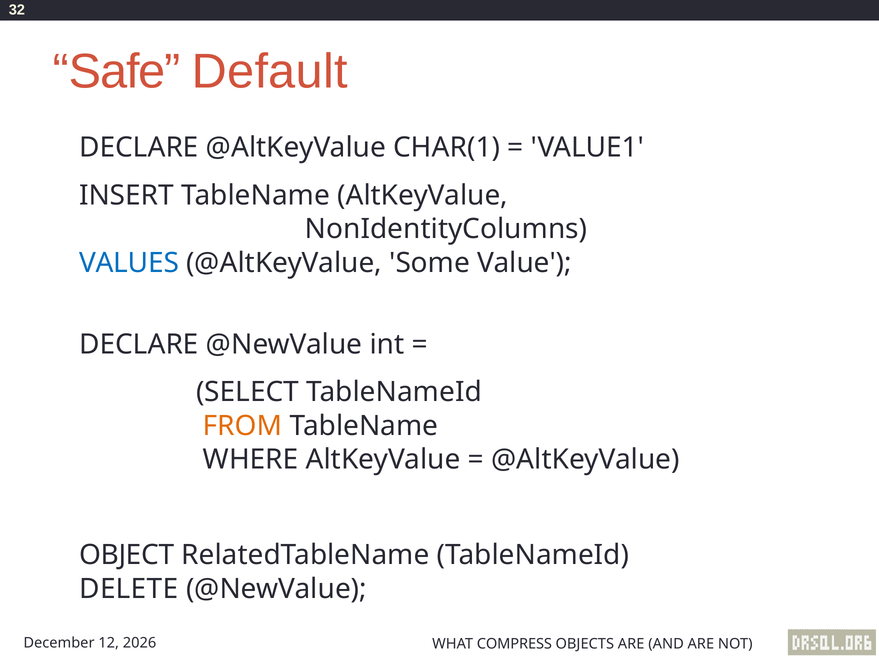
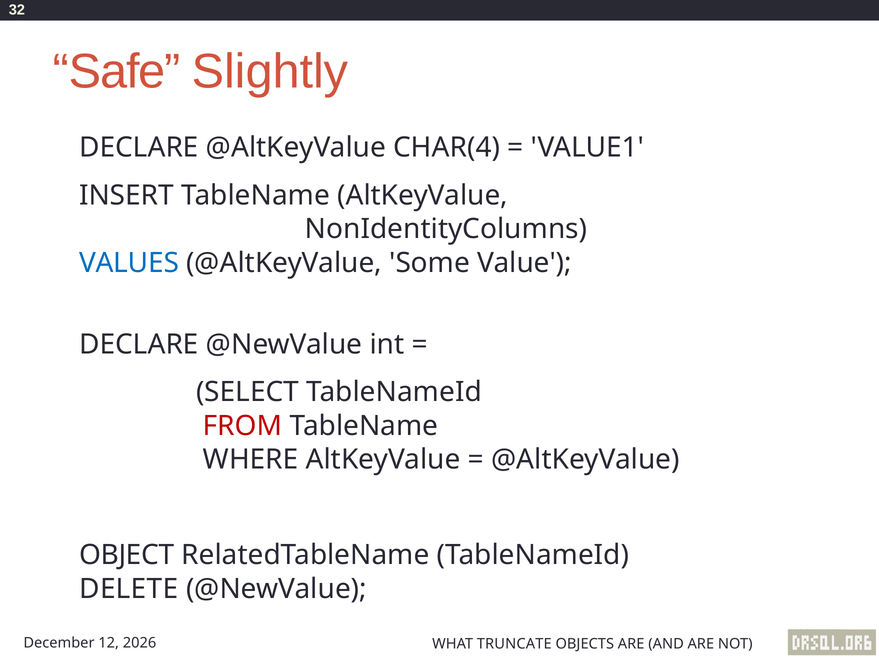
Default: Default -> Slightly
CHAR(1: CHAR(1 -> CHAR(4
FROM colour: orange -> red
COMPRESS: COMPRESS -> TRUNCATE
